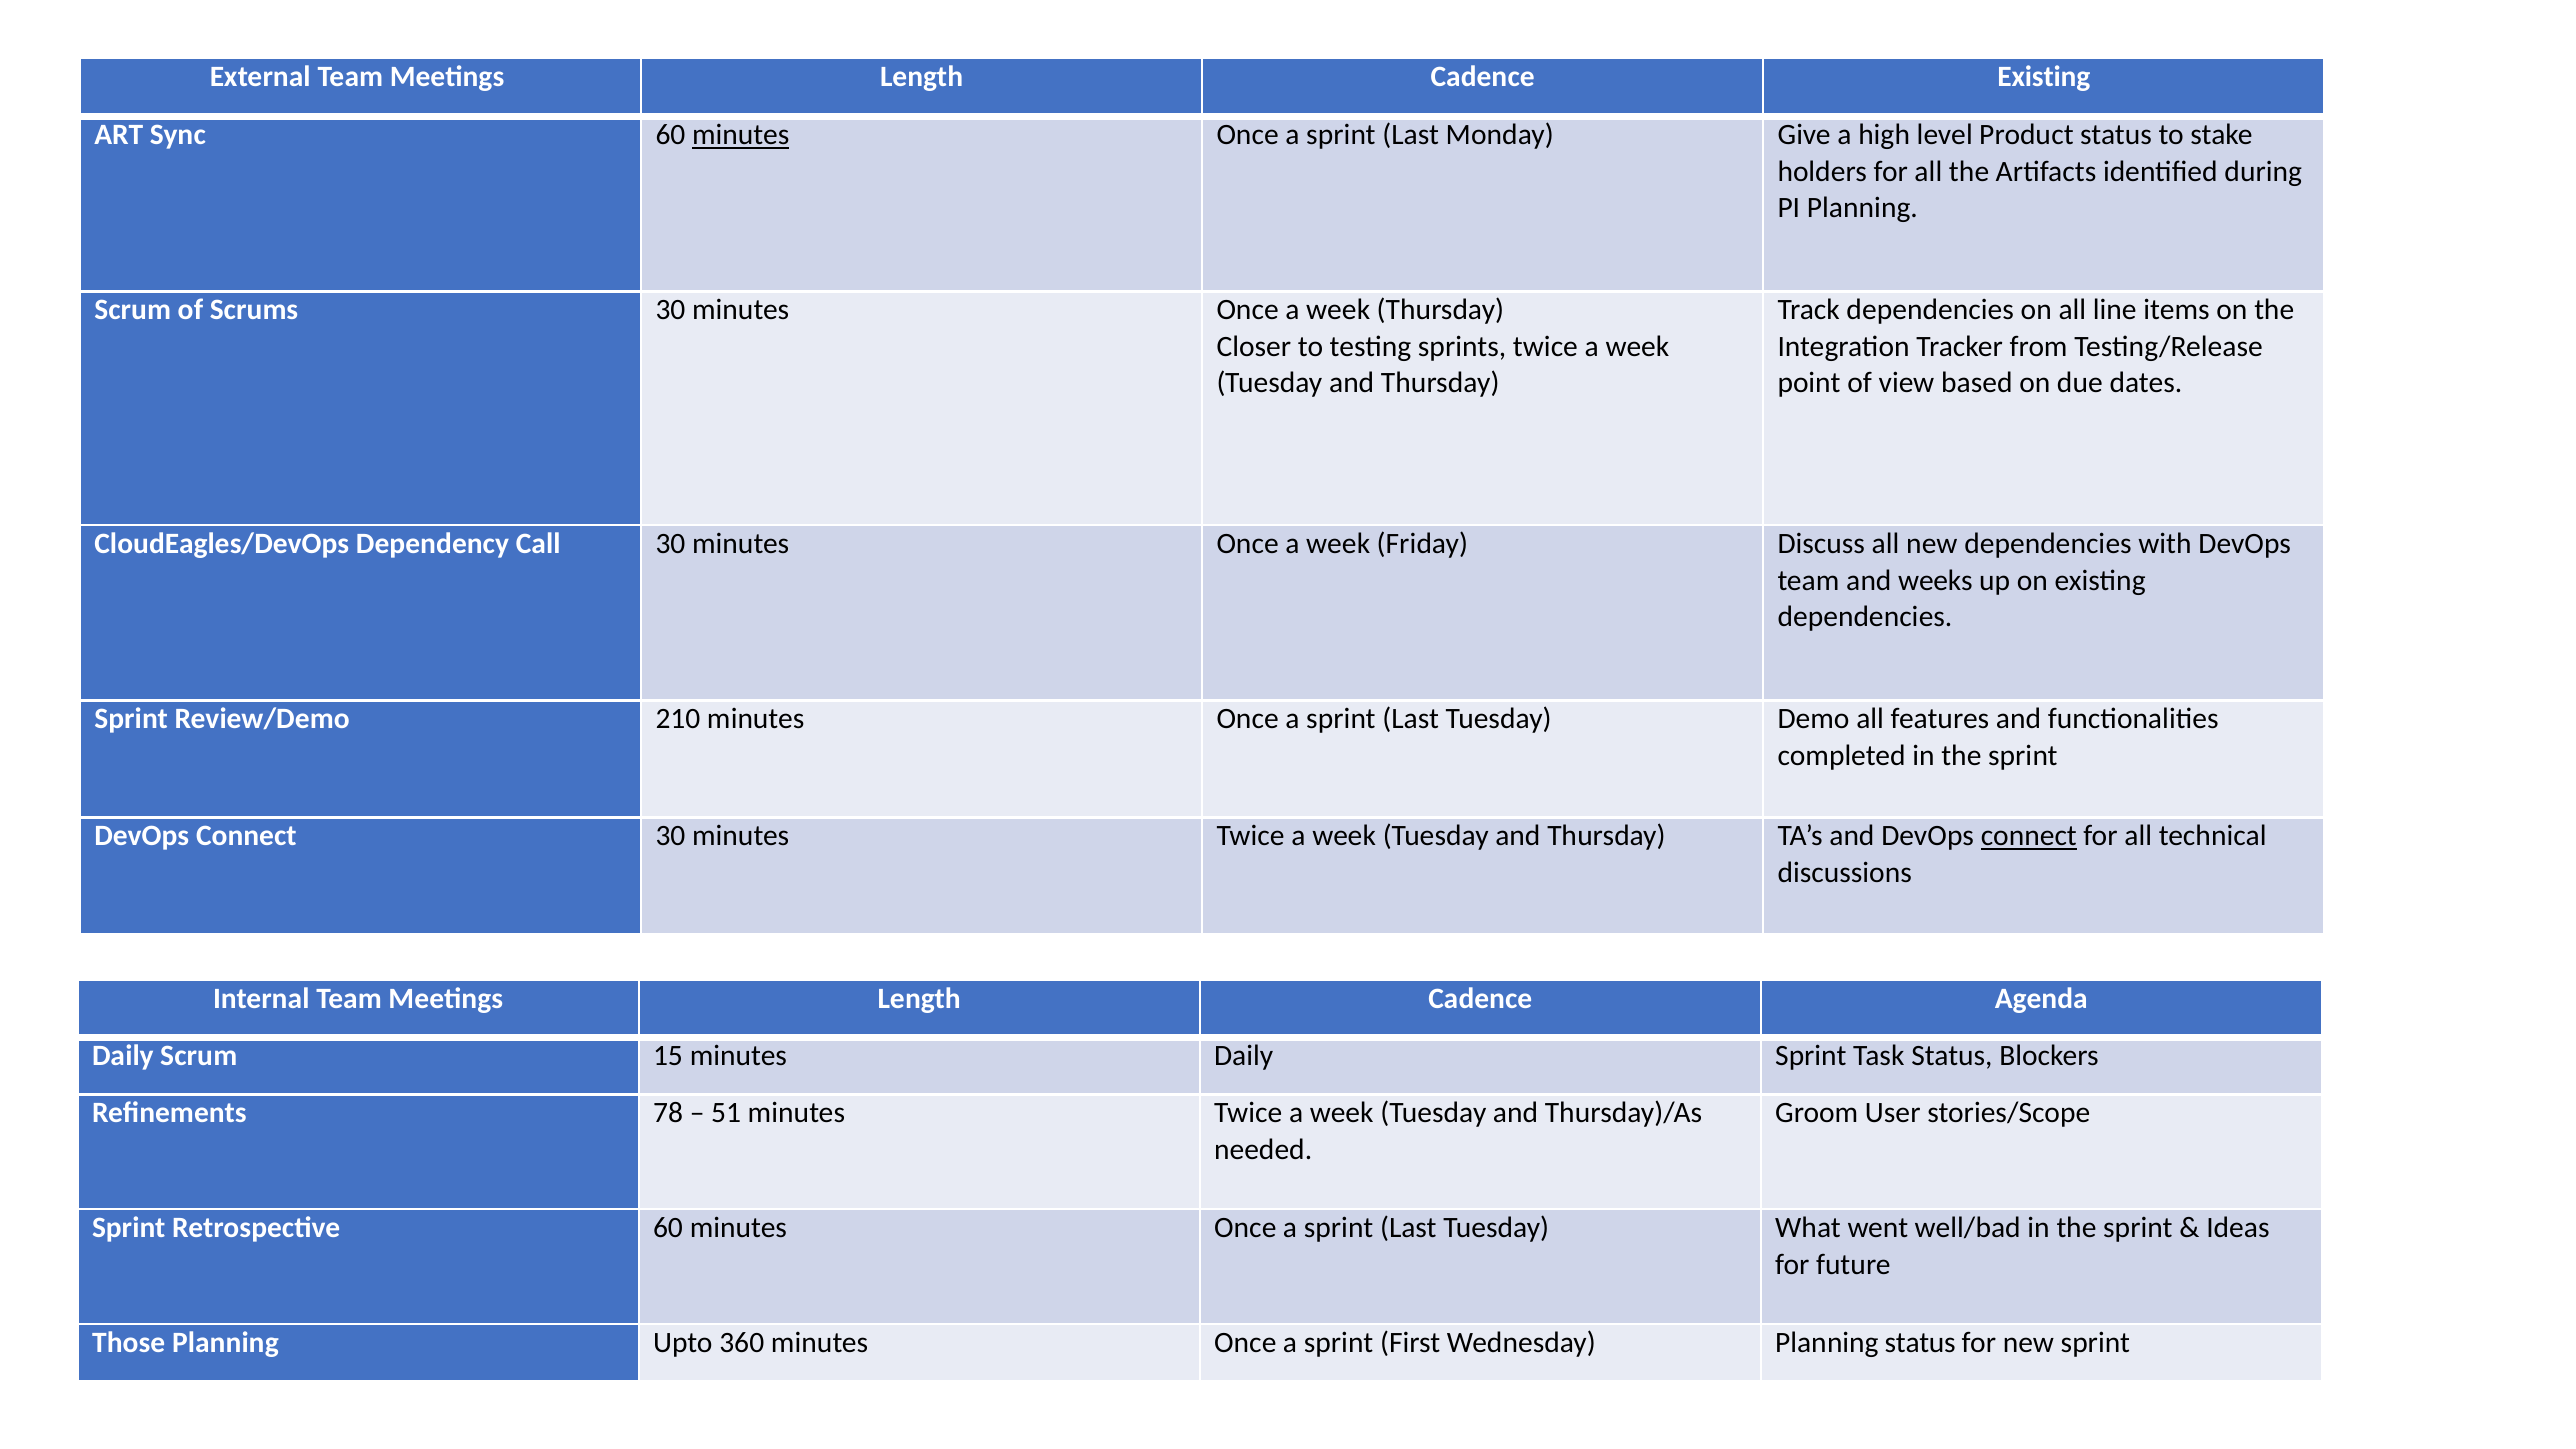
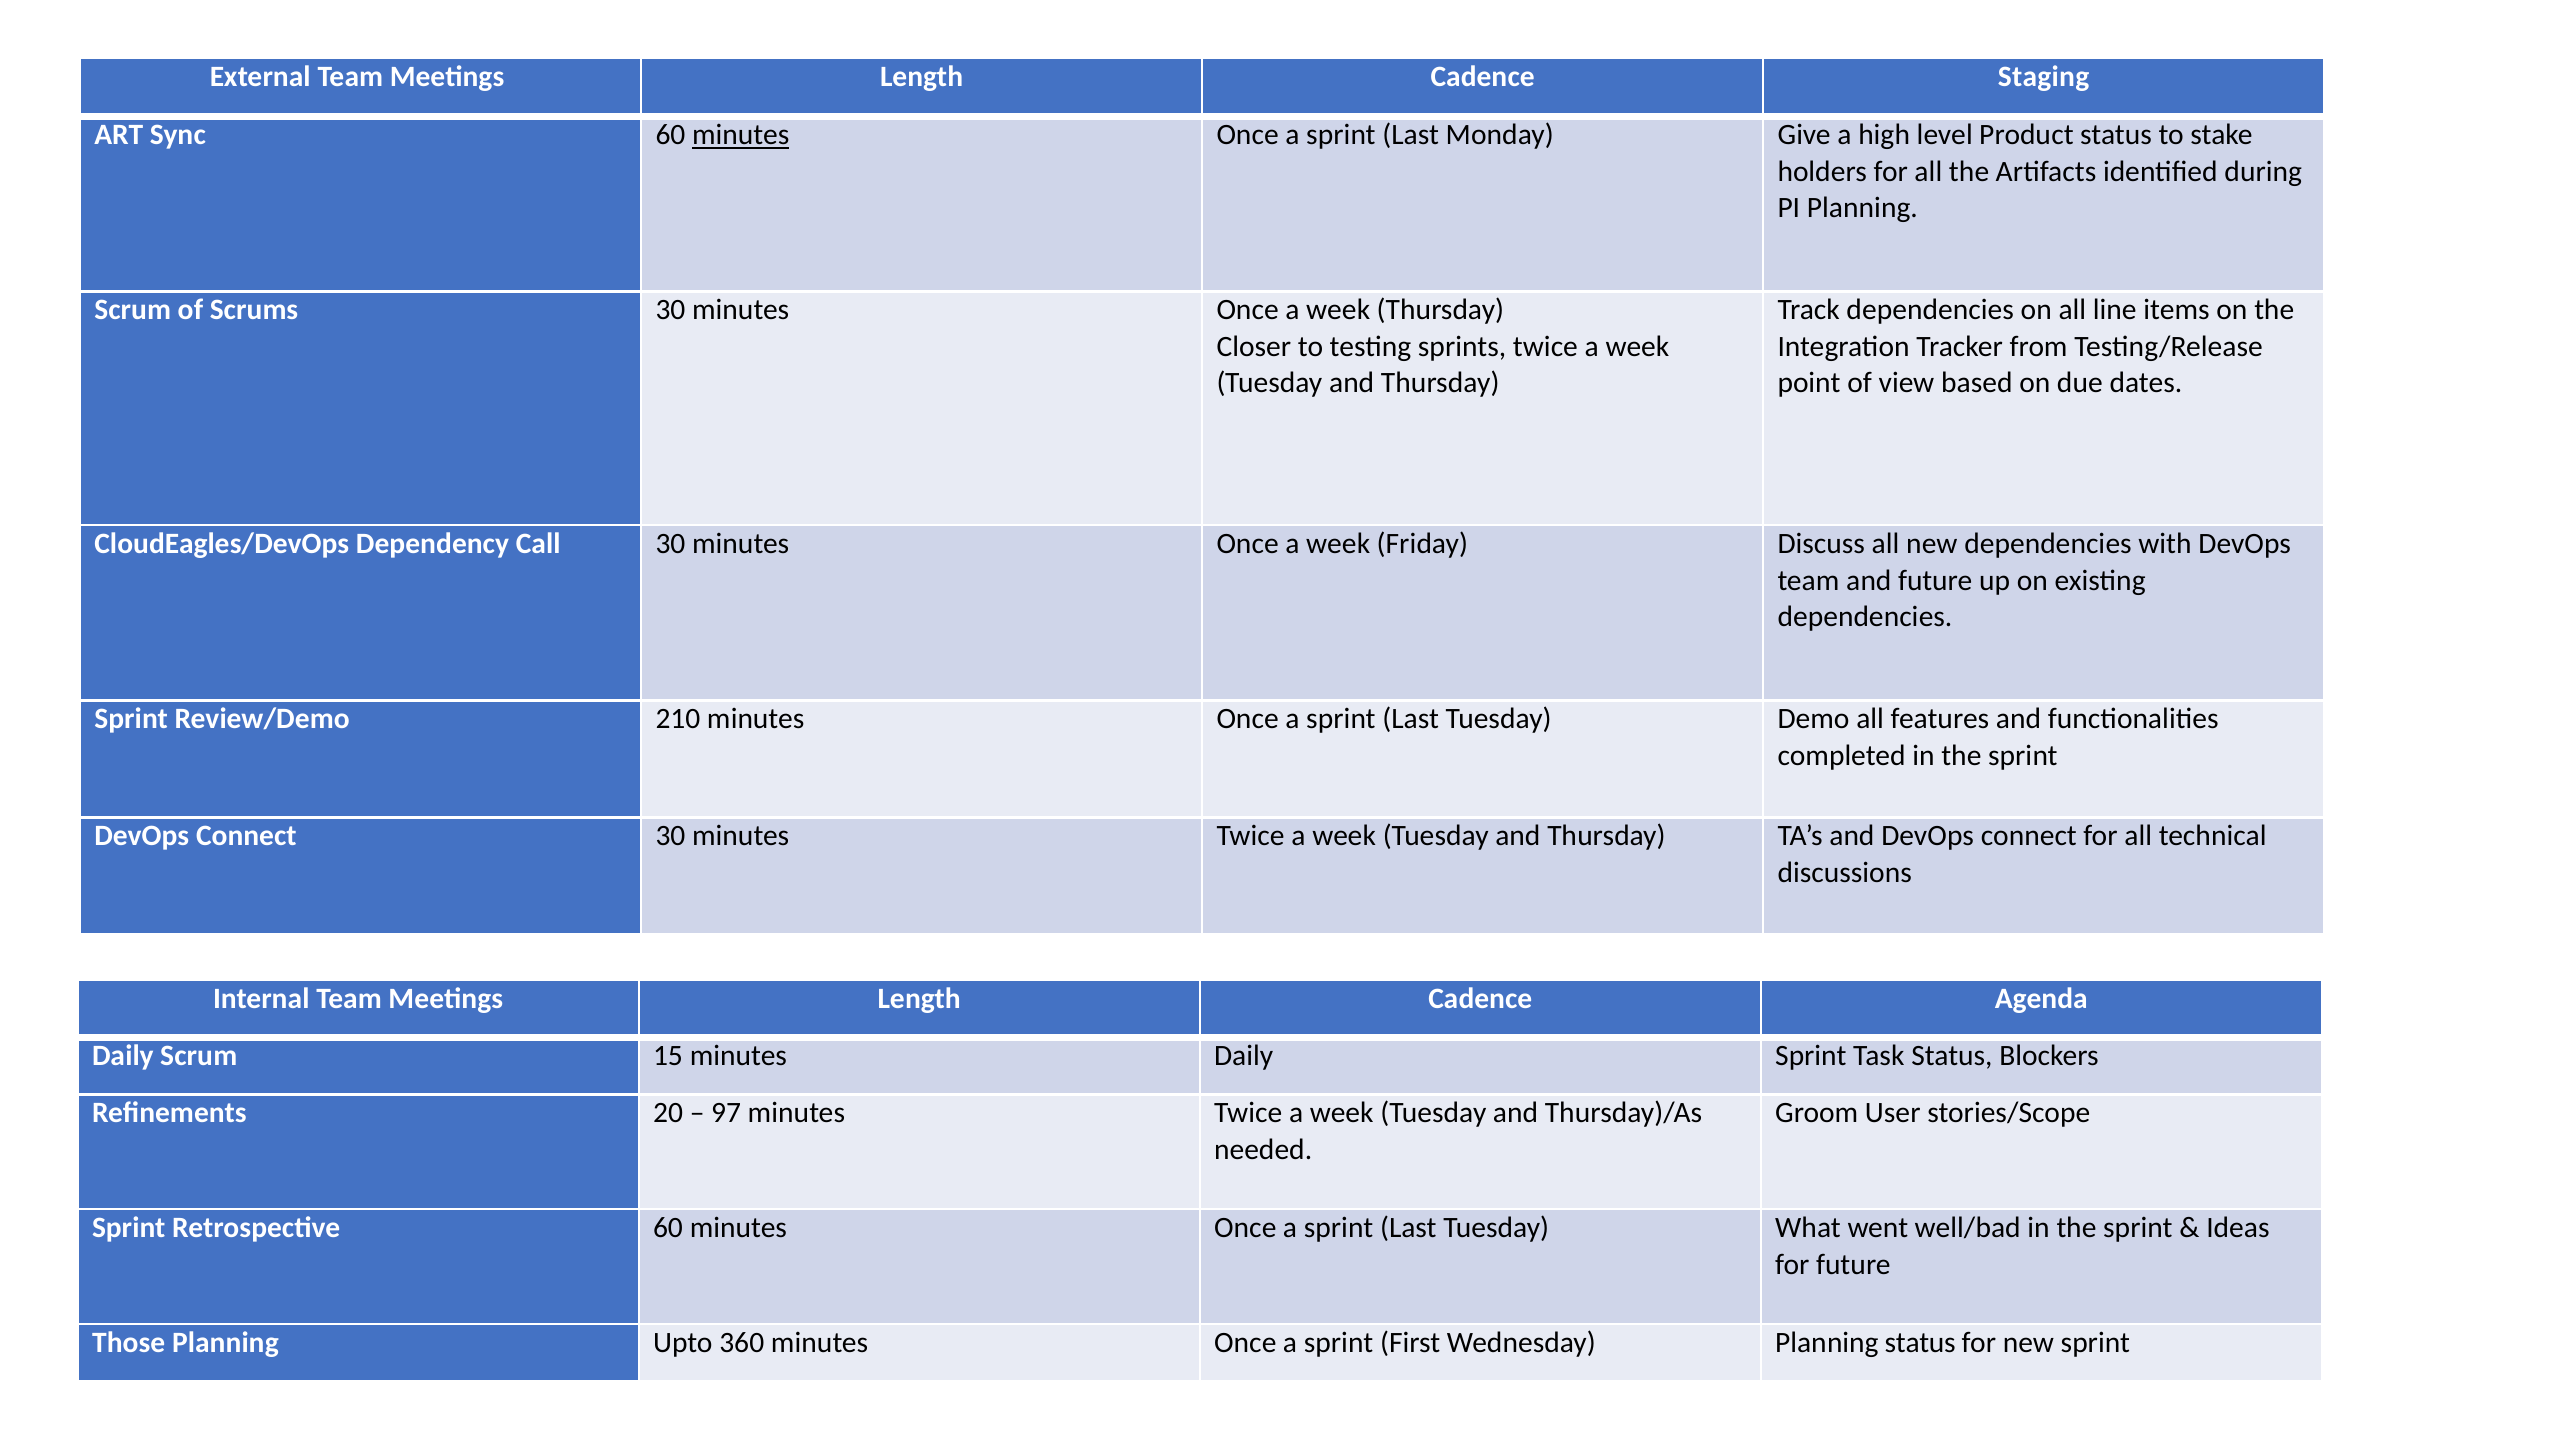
Cadence Existing: Existing -> Staging
and weeks: weeks -> future
connect at (2029, 836) underline: present -> none
78: 78 -> 20
51: 51 -> 97
